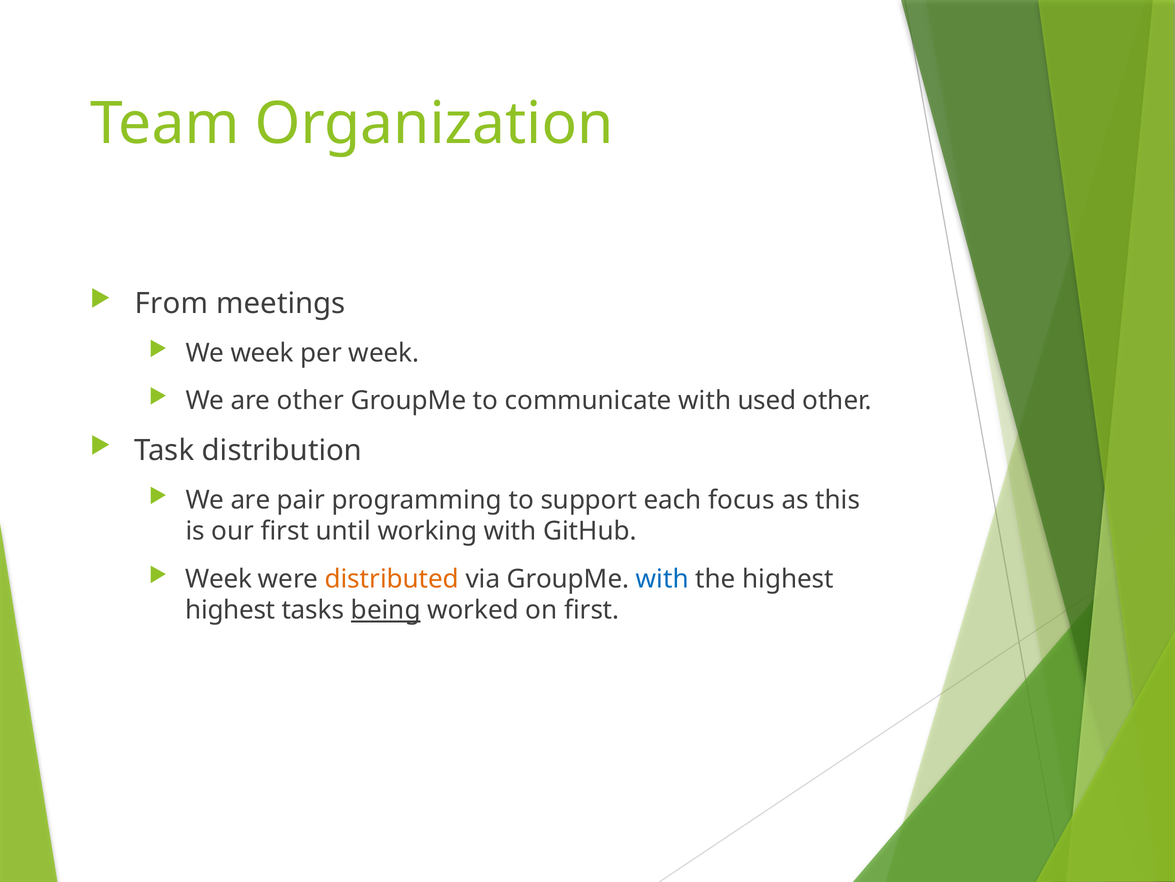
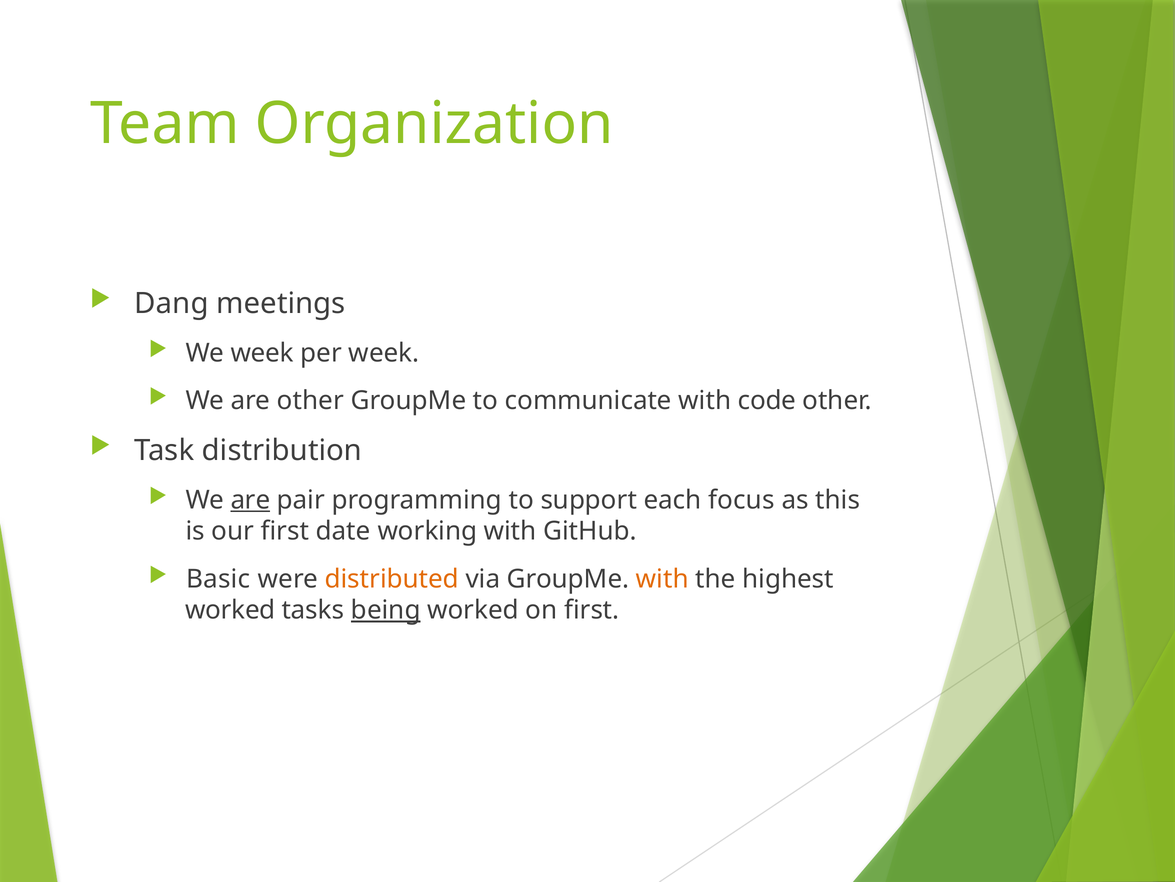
From: From -> Dang
used: used -> code
are at (250, 499) underline: none -> present
until: until -> date
Week at (219, 578): Week -> Basic
with at (662, 578) colour: blue -> orange
highest at (230, 610): highest -> worked
